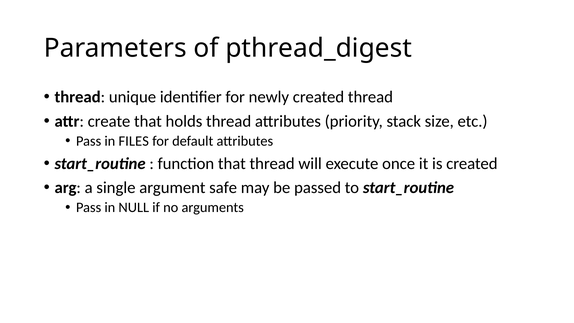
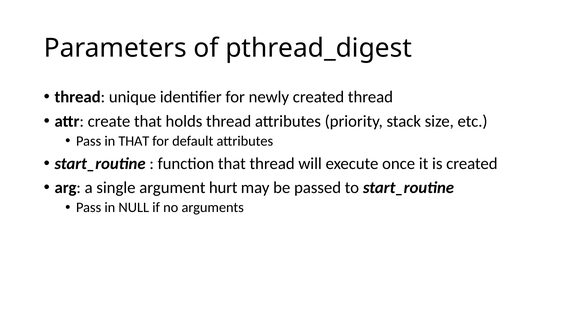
in FILES: FILES -> THAT
safe: safe -> hurt
